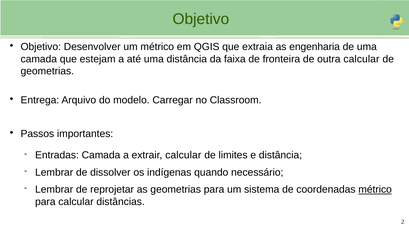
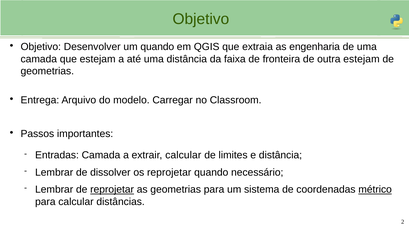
um métrico: métrico -> quando
outra calcular: calcular -> estejam
os indígenas: indígenas -> reprojetar
reprojetar at (112, 190) underline: none -> present
